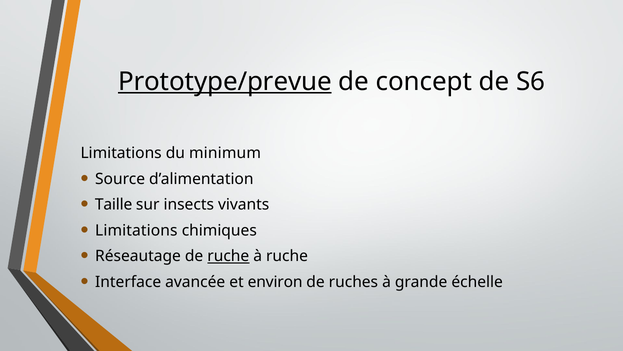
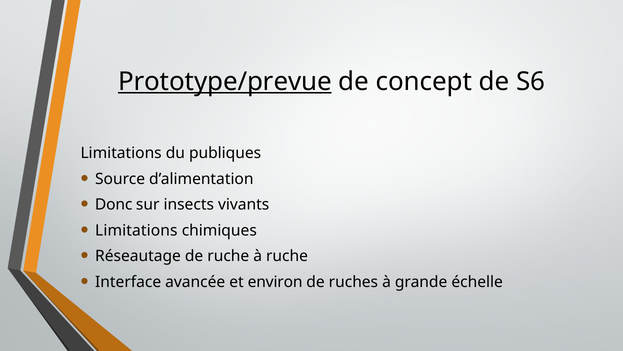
minimum: minimum -> publiques
Taille: Taille -> Donc
ruche at (228, 256) underline: present -> none
